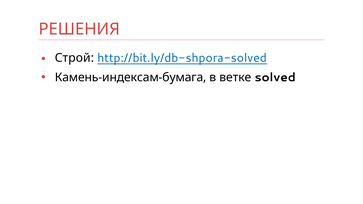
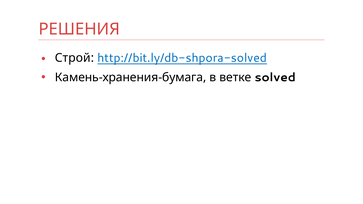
Камень-индексам-бумага: Камень-индексам-бумага -> Камень-хранения-бумага
